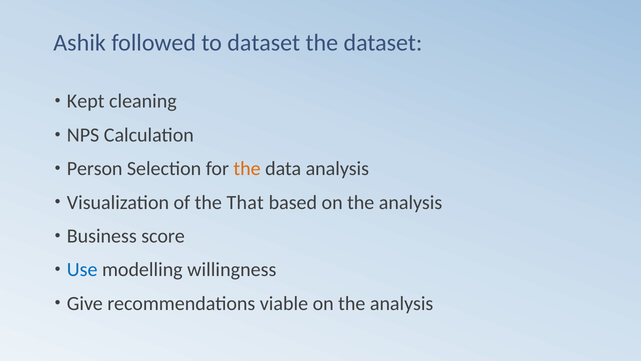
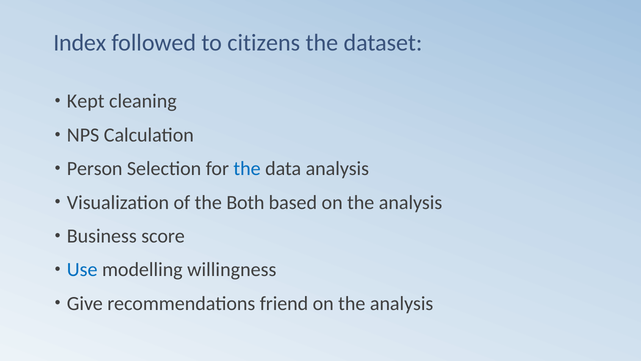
Ashik: Ashik -> Index
to dataset: dataset -> citizens
the at (247, 169) colour: orange -> blue
That: That -> Both
viable: viable -> friend
